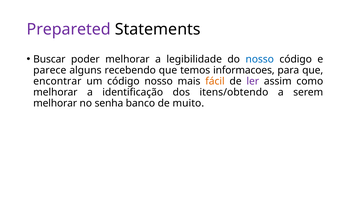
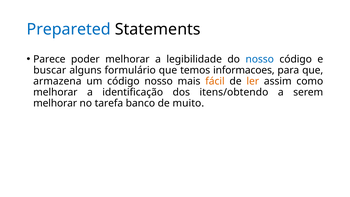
Prepareted colour: purple -> blue
Buscar: Buscar -> Parece
parece: parece -> buscar
recebendo: recebendo -> formulário
encontrar: encontrar -> armazena
ler colour: purple -> orange
senha: senha -> tarefa
